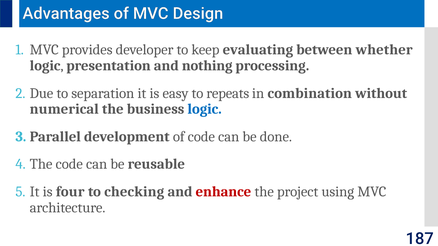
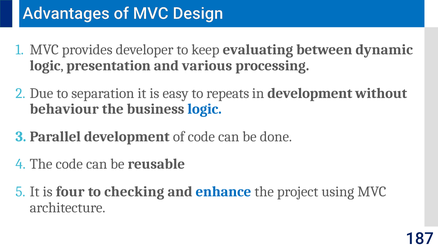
whether: whether -> dynamic
nothing: nothing -> various
in combination: combination -> development
numerical: numerical -> behaviour
enhance colour: red -> blue
